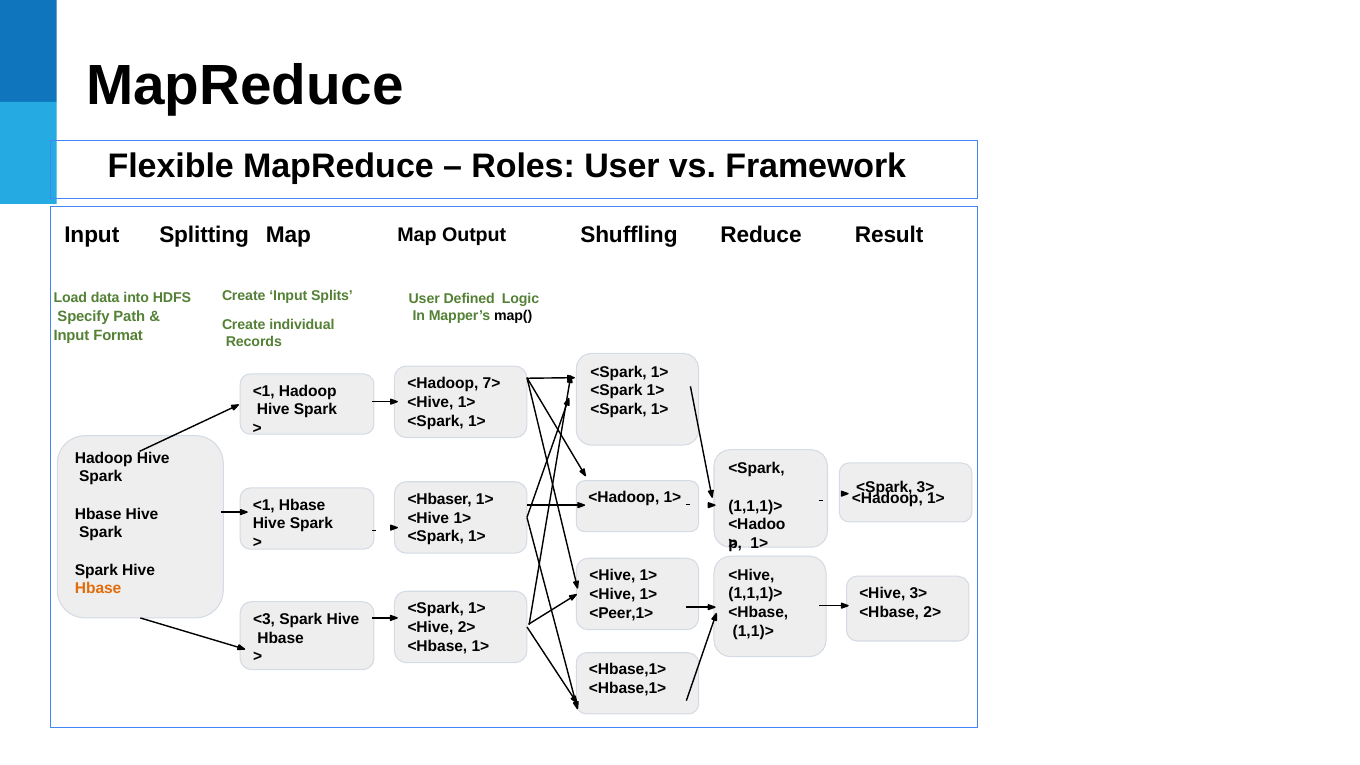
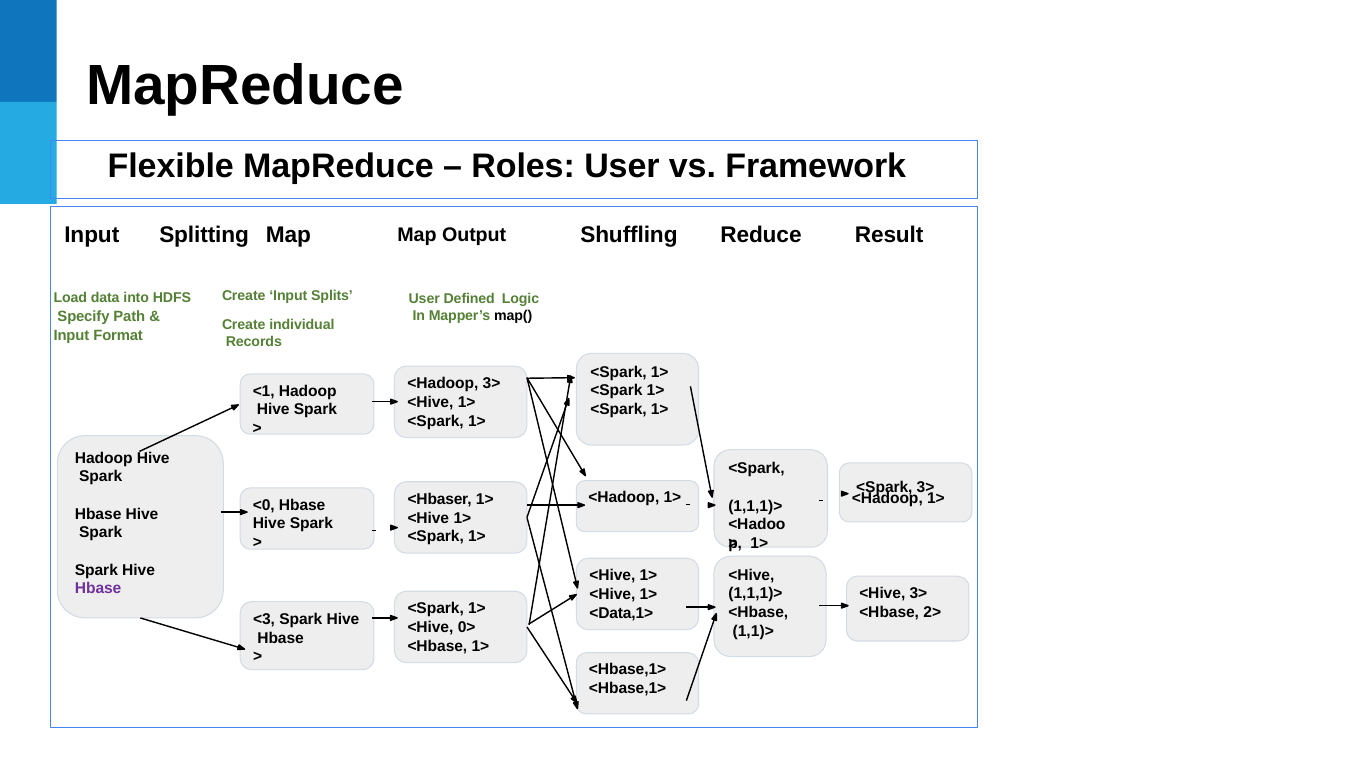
<Hadoop 7>: 7> -> 3>
<1 at (264, 505): <1 -> <0
Hbase at (98, 589) colour: orange -> purple
<Peer,1>: <Peer,1> -> <Data,1>
<Hive 2>: 2> -> 0>
